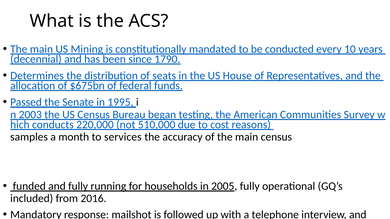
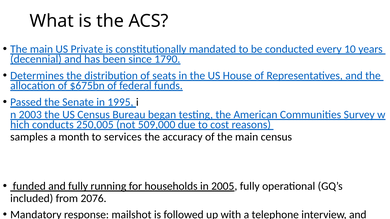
Mining: Mining -> Private
220,000: 220,000 -> 250,005
510,000: 510,000 -> 509,000
2016: 2016 -> 2076
